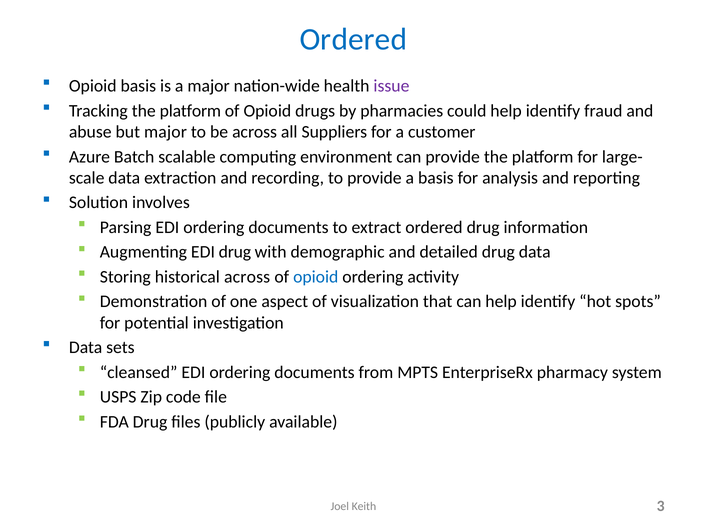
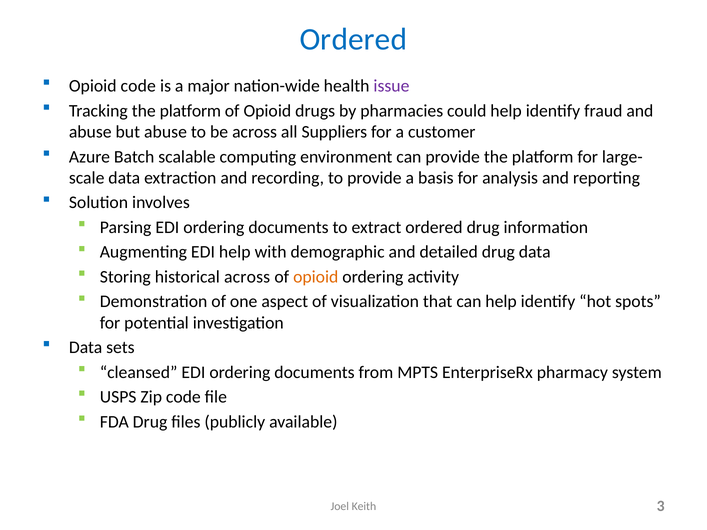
Opioid basis: basis -> code
but major: major -> abuse
EDI drug: drug -> help
opioid at (316, 277) colour: blue -> orange
